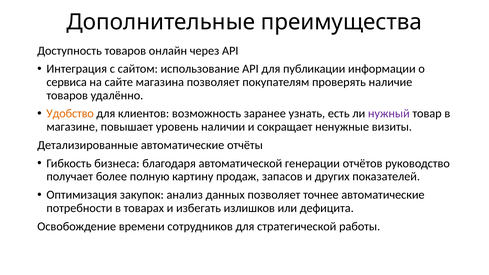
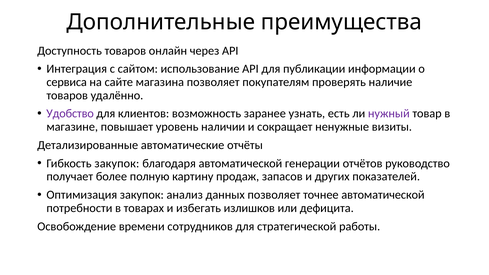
Удобство colour: orange -> purple
Гибкость бизнеса: бизнеса -> закупок
точнее автоматические: автоматические -> автоматической
